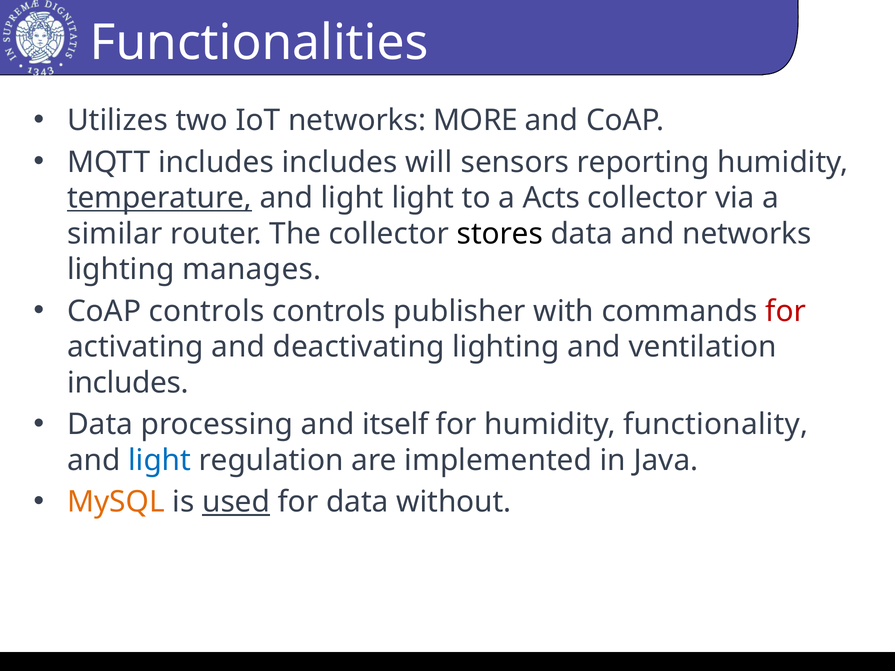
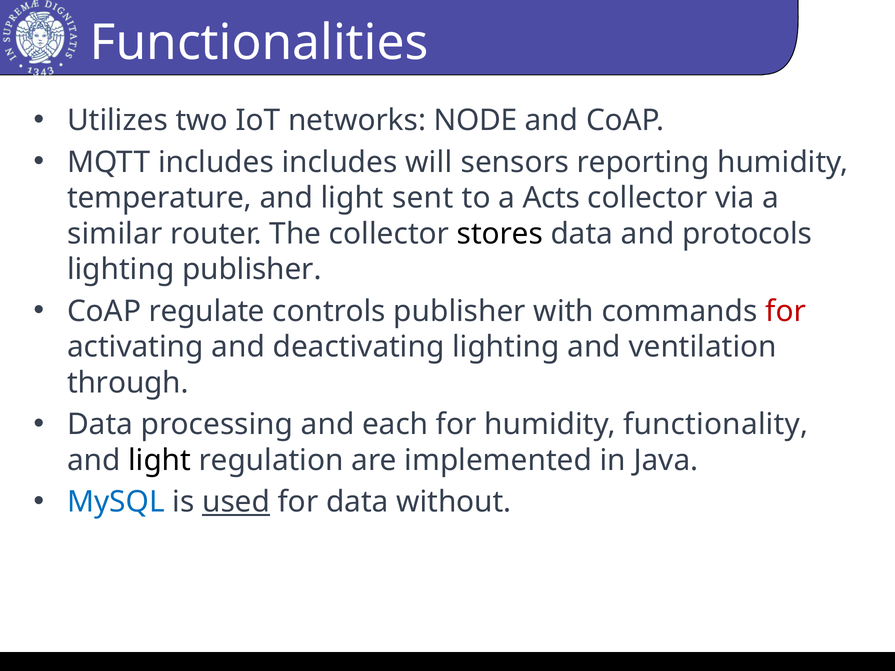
MORE: MORE -> NODE
temperature underline: present -> none
light light: light -> sent
and networks: networks -> protocols
lighting manages: manages -> publisher
CoAP controls: controls -> regulate
includes at (128, 383): includes -> through
itself: itself -> each
light at (160, 461) colour: blue -> black
MySQL colour: orange -> blue
